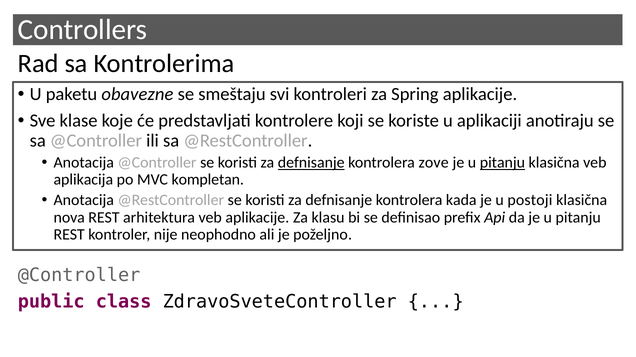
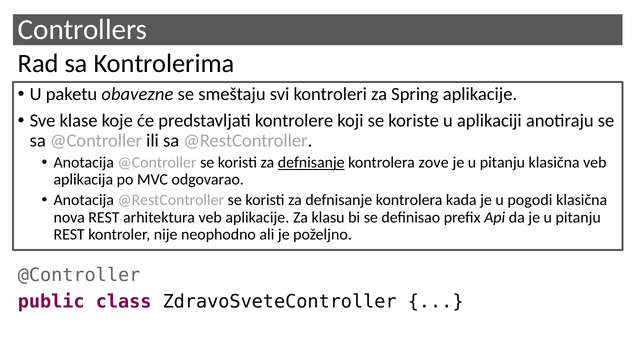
pitanju at (502, 163) underline: present -> none
kompletan: kompletan -> odgovarao
postoji: postoji -> pogodi
